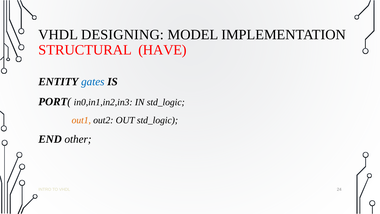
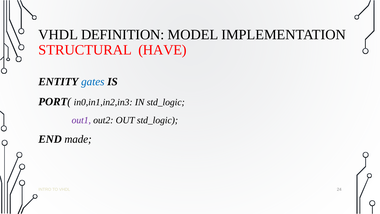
DESIGNING: DESIGNING -> DEFINITION
out1 colour: orange -> purple
other: other -> made
